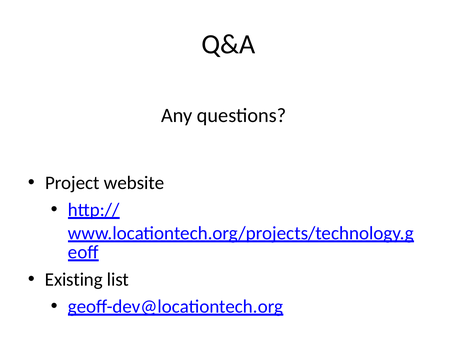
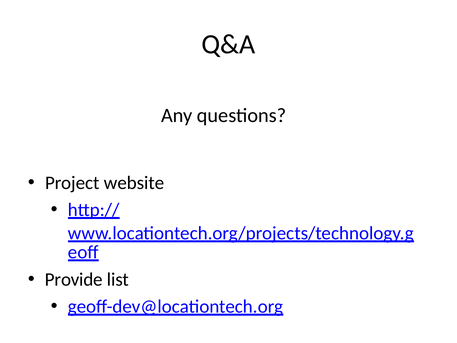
Existing: Existing -> Provide
